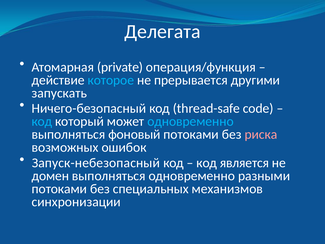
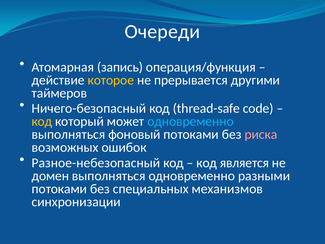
Делегата: Делегата -> Очереди
private: private -> запись
которое colour: light blue -> yellow
запускать: запускать -> таймеров
код at (42, 121) colour: light blue -> yellow
Запуск-небезопасный: Запуск-небезопасный -> Разное-небезопасный
